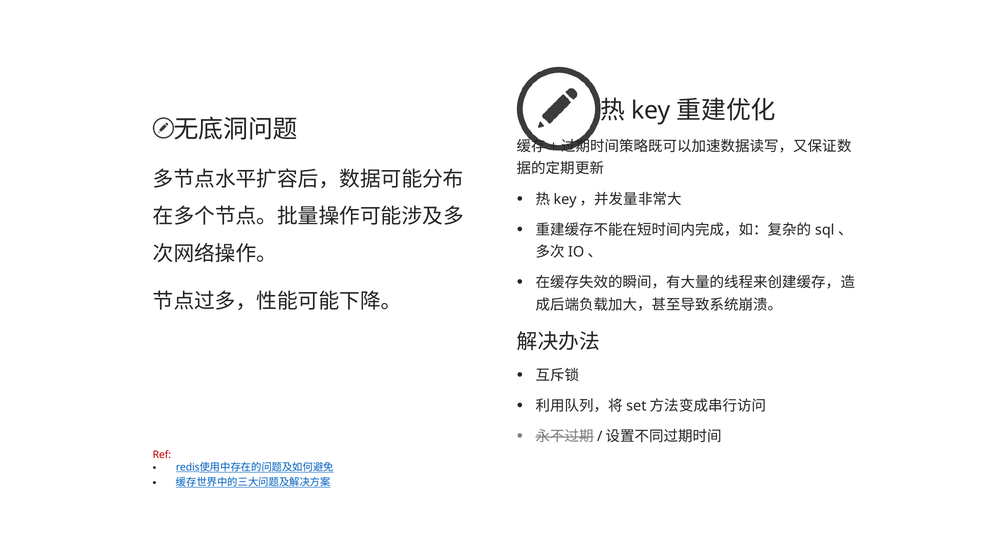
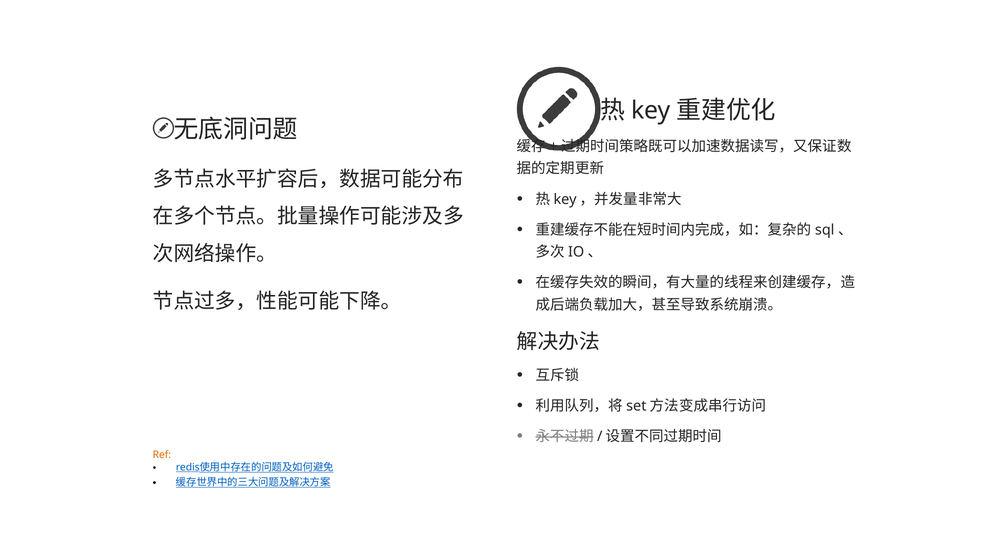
Ref colour: red -> orange
